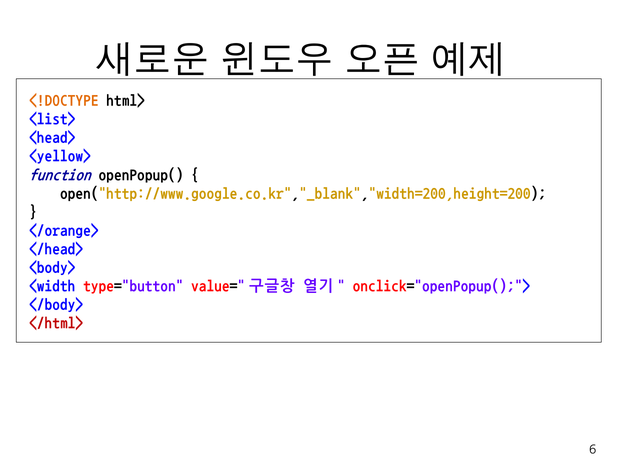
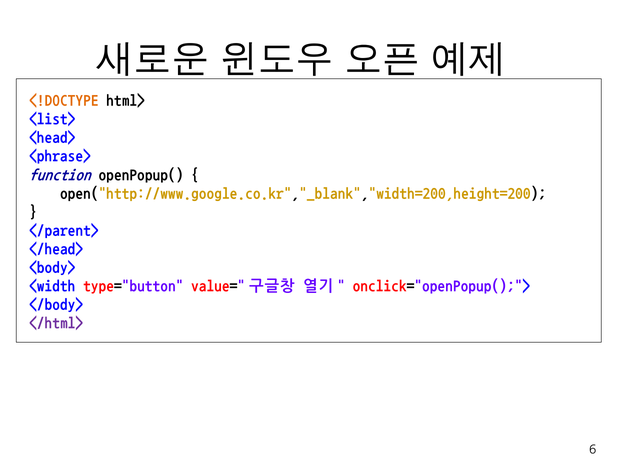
<yellow>: <yellow> -> <phrase>
</orange>: </orange> -> </parent>
</html> colour: red -> purple
